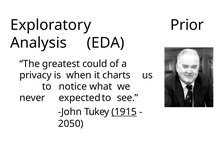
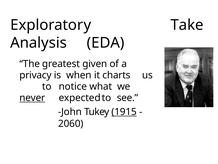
Prior: Prior -> Take
could: could -> given
never underline: none -> present
2050: 2050 -> 2060
